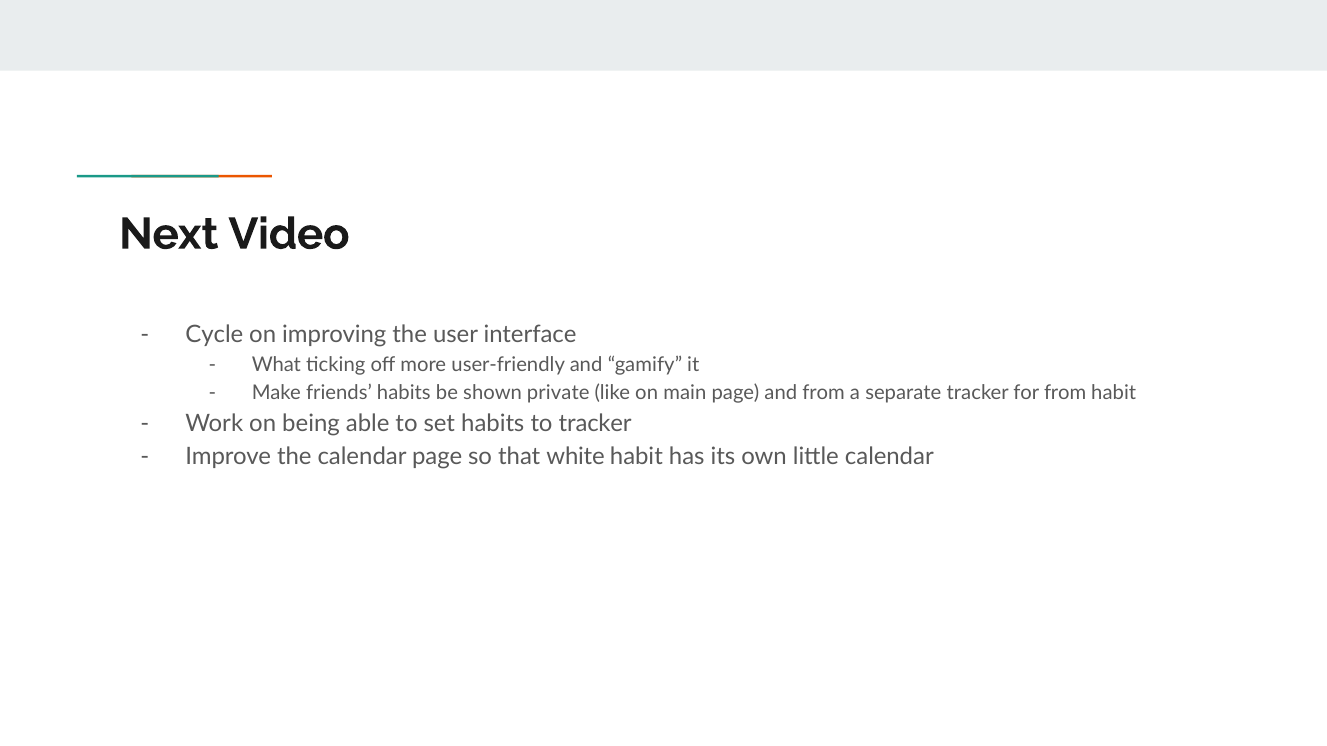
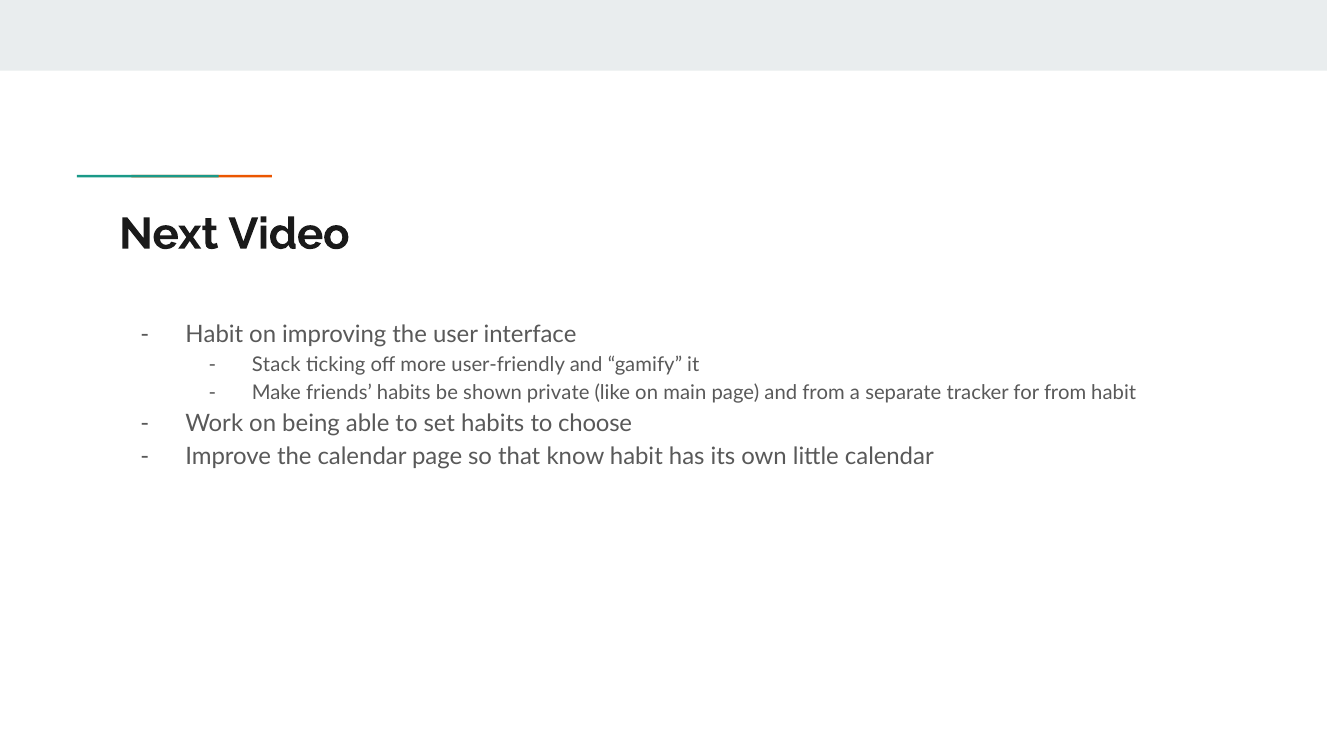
Cycle at (214, 335): Cycle -> Habit
What: What -> Stack
to tracker: tracker -> choose
white: white -> know
